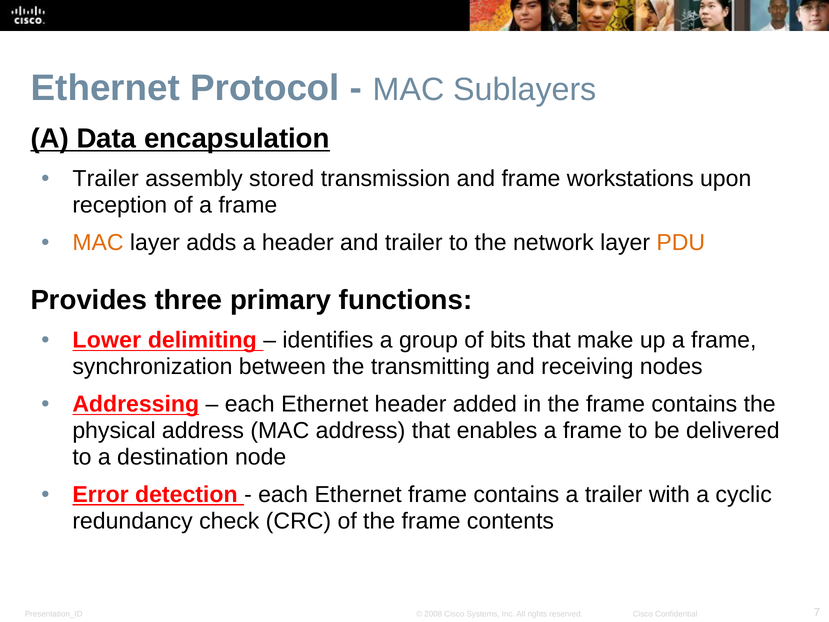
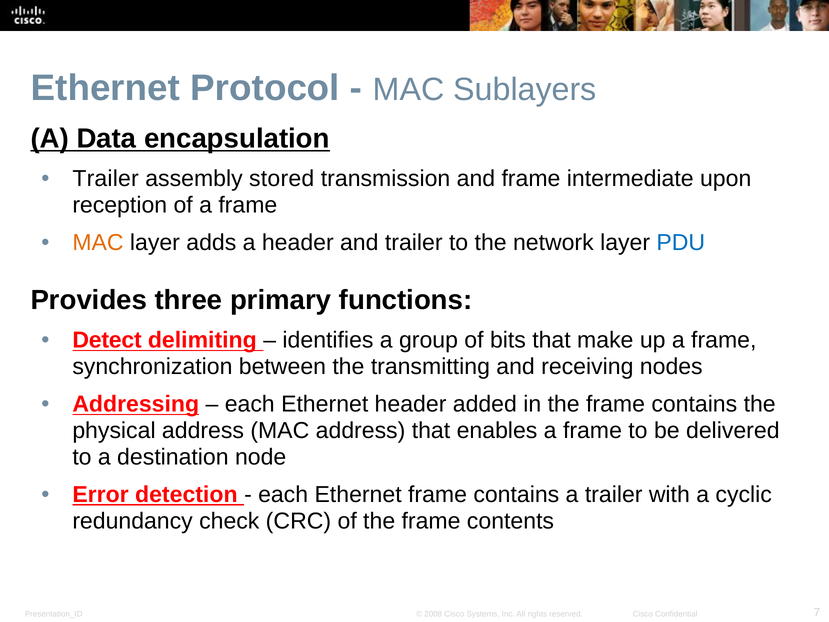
workstations: workstations -> intermediate
PDU colour: orange -> blue
Lower: Lower -> Detect
